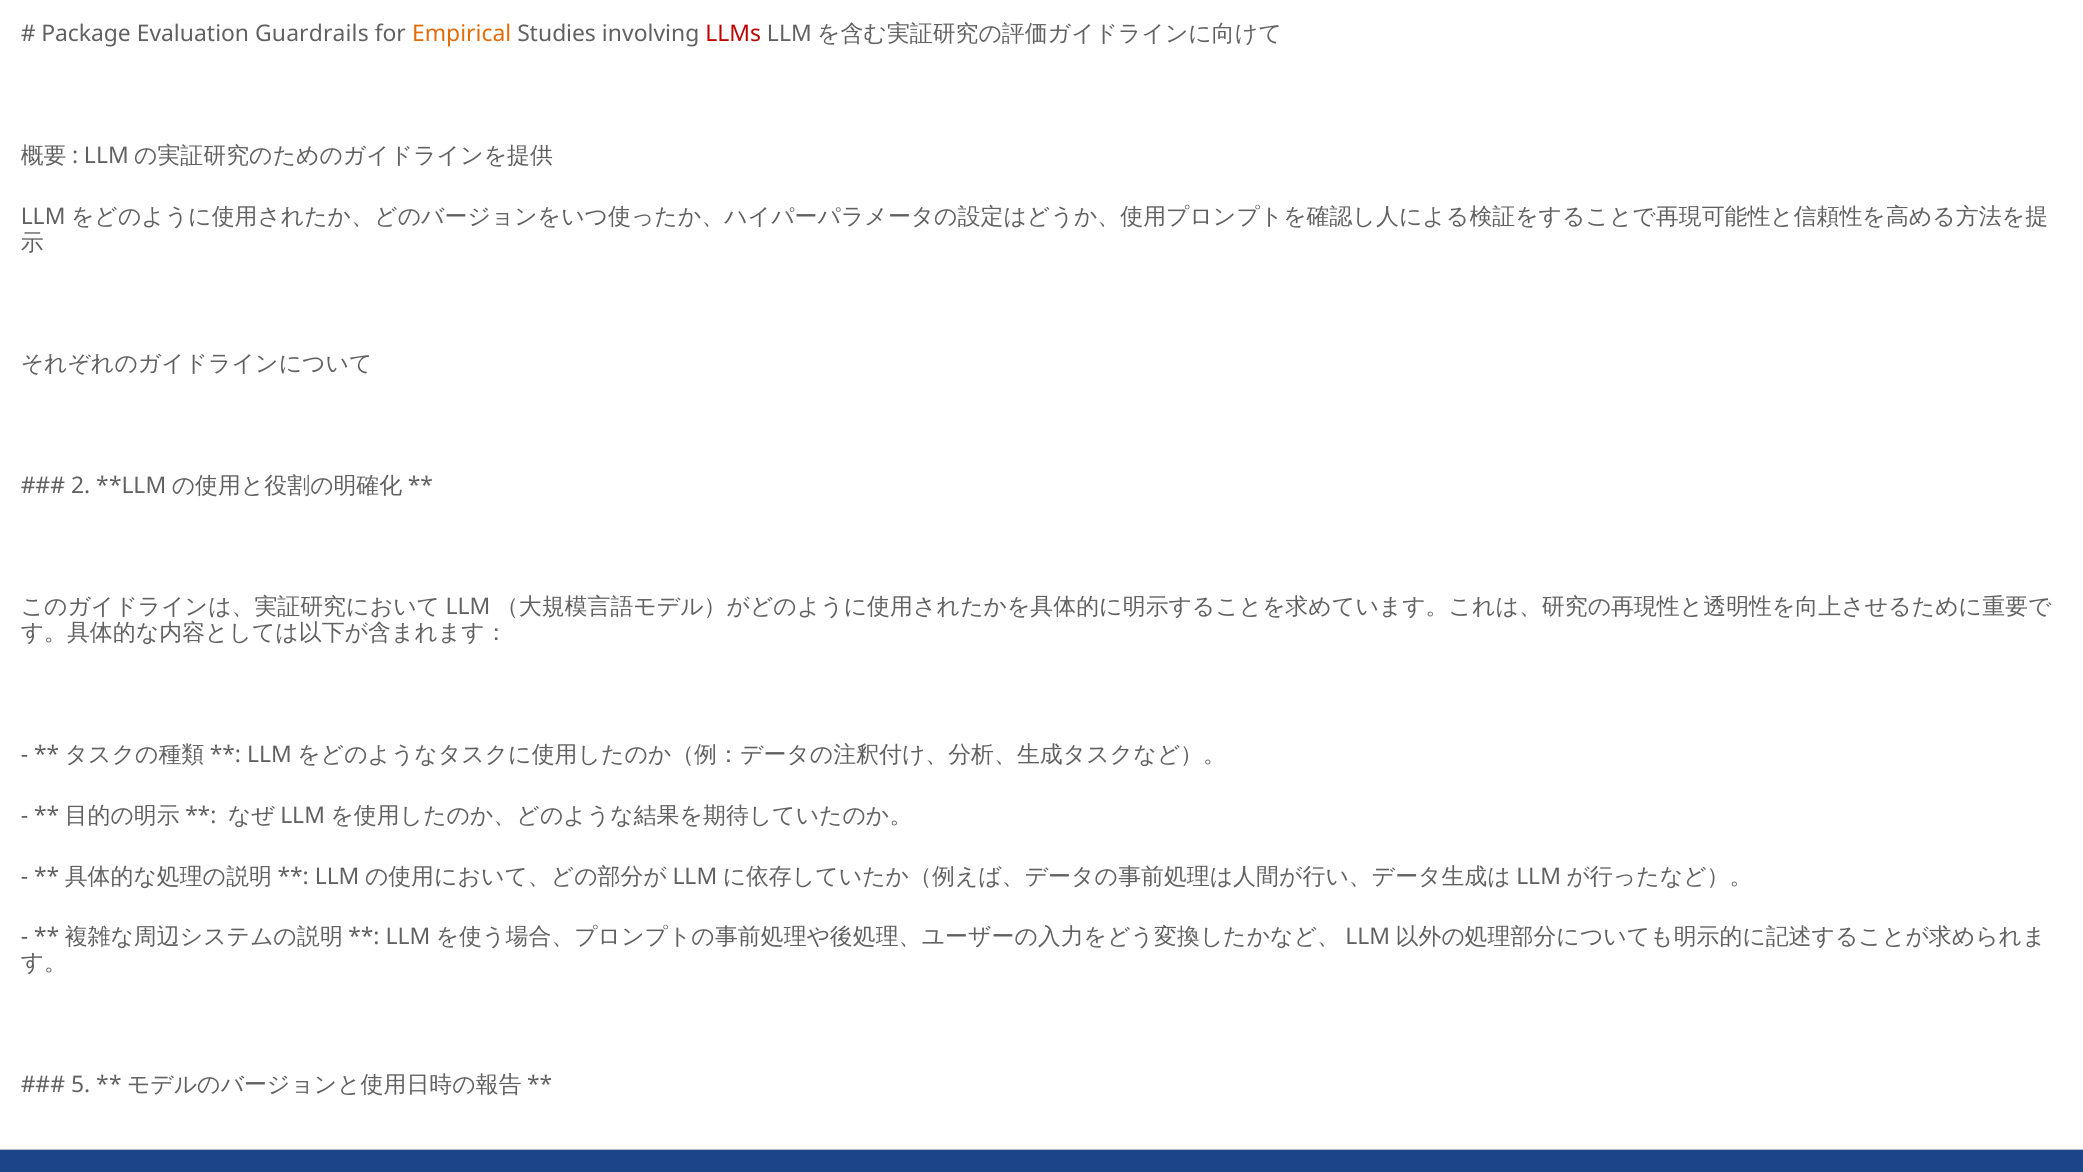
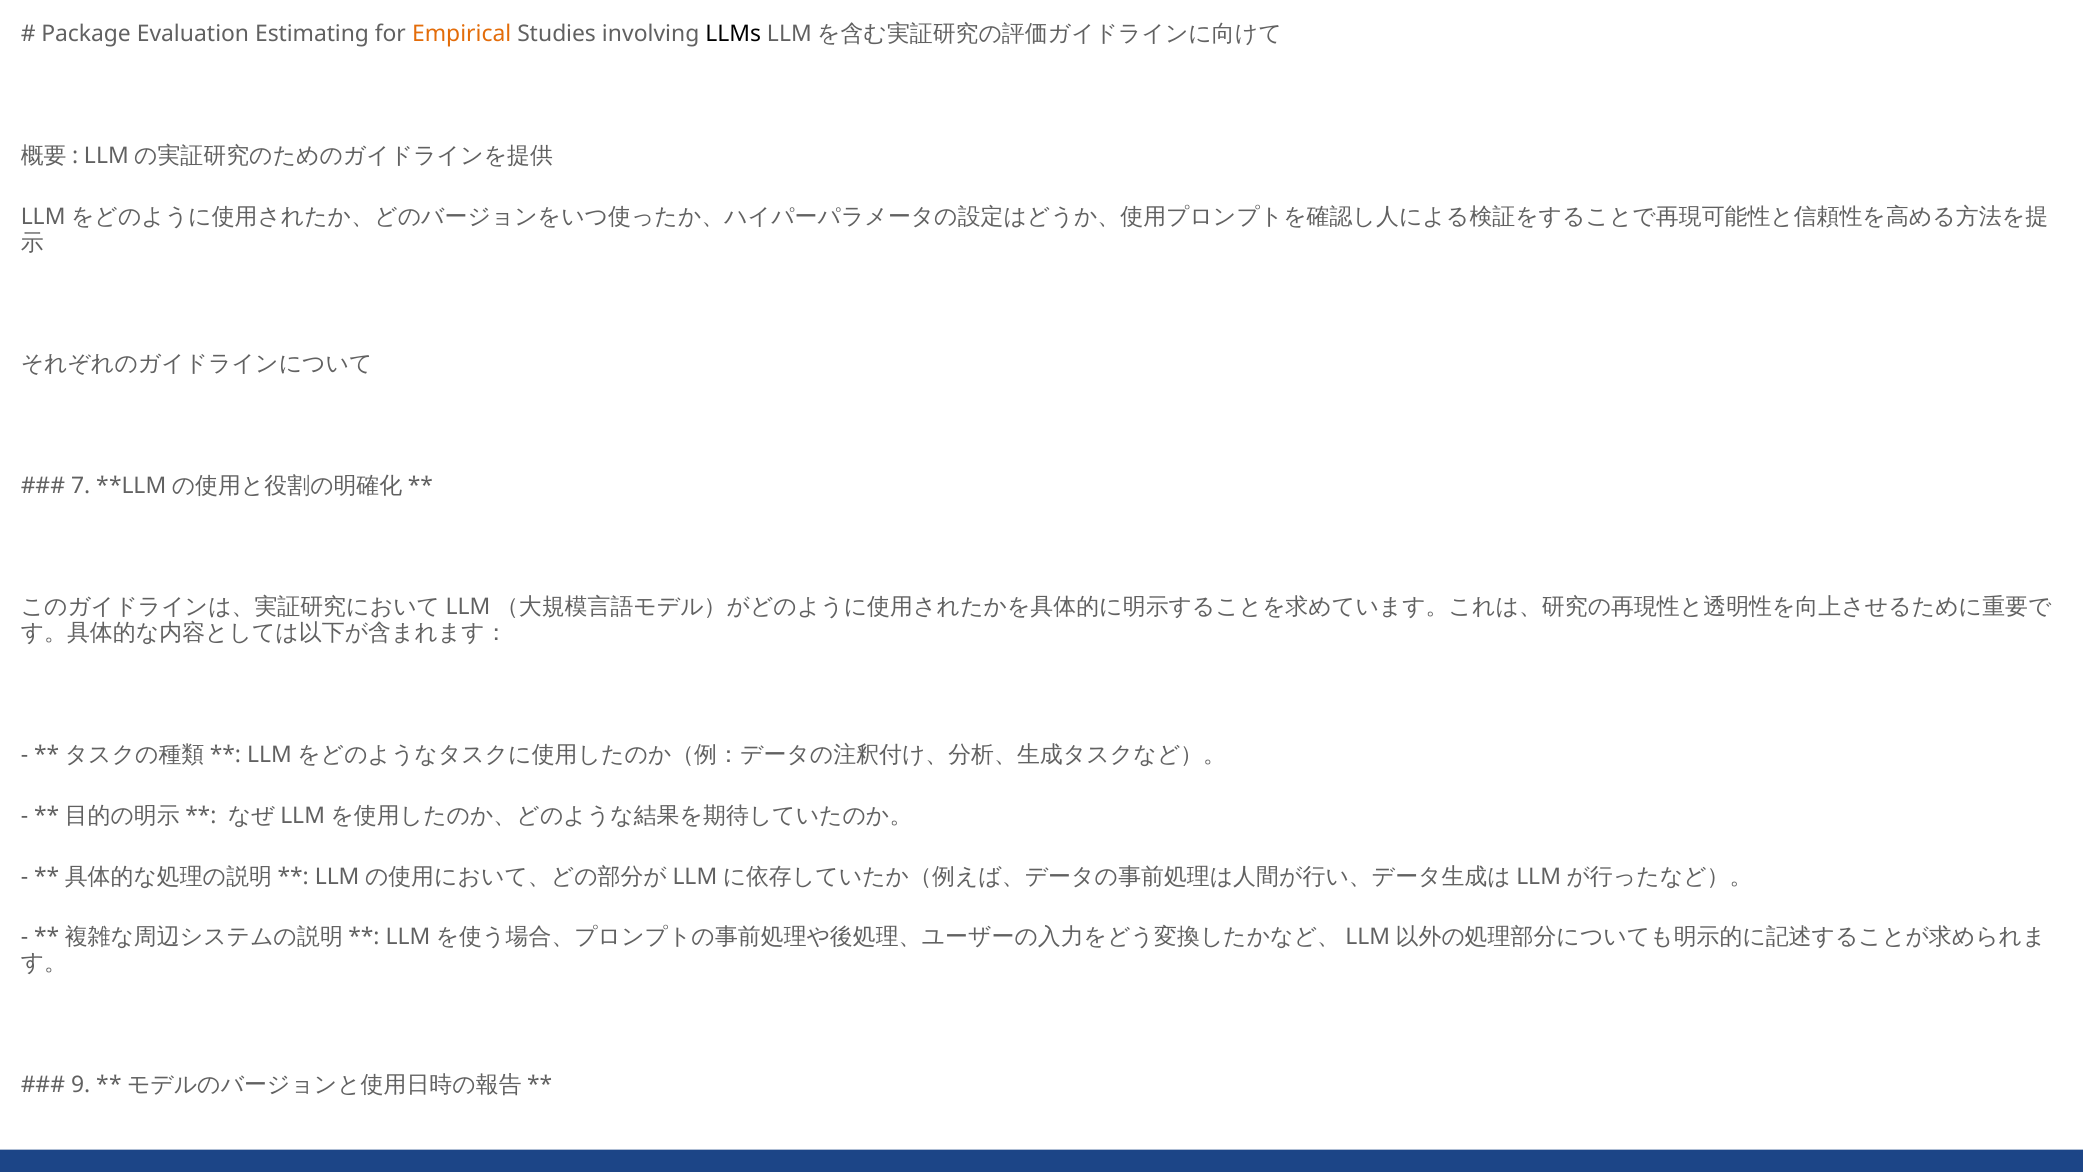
Guardrails: Guardrails -> Estimating
LLMs colour: red -> black
2: 2 -> 7
5 at (81, 1085): 5 -> 9
